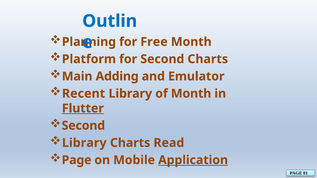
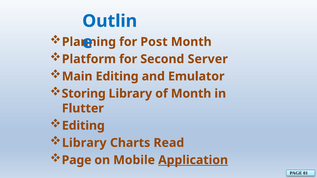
Free: Free -> Post
Second Charts: Charts -> Server
Main Adding: Adding -> Editing
Recent: Recent -> Storing
Flutter underline: present -> none
Second at (83, 126): Second -> Editing
